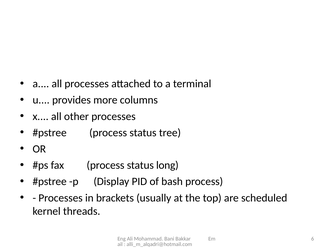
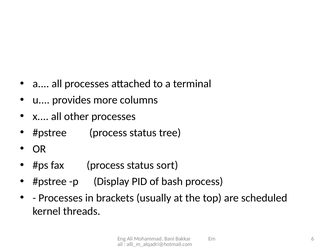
long: long -> sort
